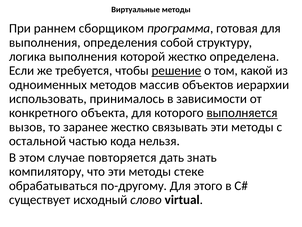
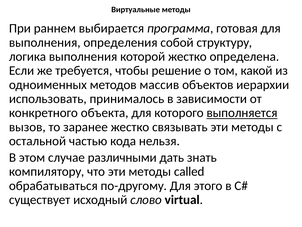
сборщиком: сборщиком -> выбирается
решение underline: present -> none
повторяется: повторяется -> различными
стеке: стеке -> called
